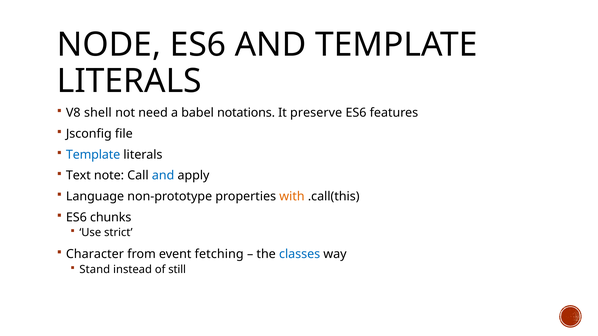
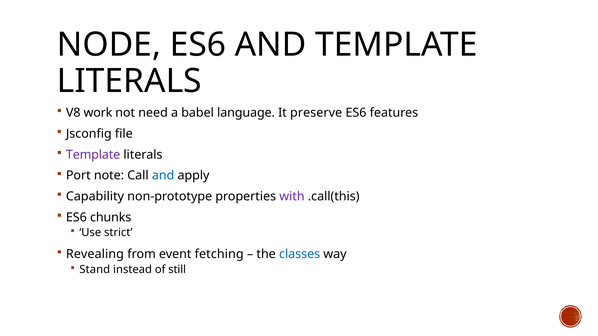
shell: shell -> work
notations: notations -> language
Template at (93, 155) colour: blue -> purple
Text: Text -> Port
Language: Language -> Capability
with colour: orange -> purple
Character: Character -> Revealing
